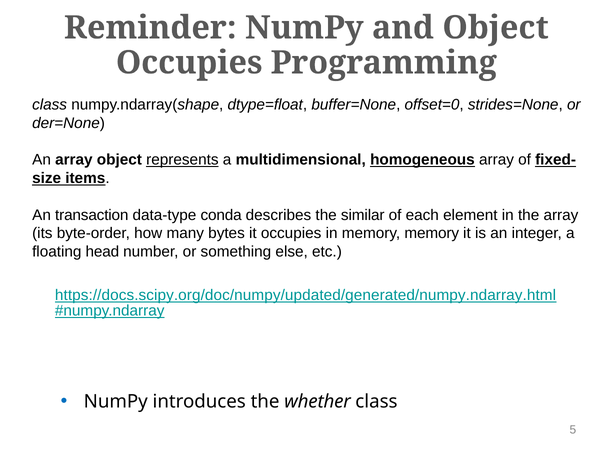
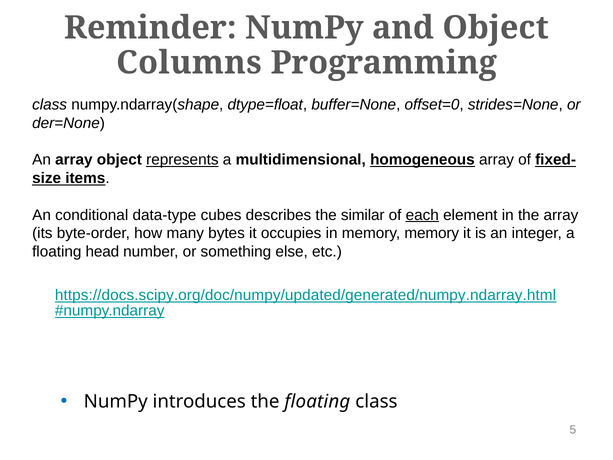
Occupies at (189, 63): Occupies -> Columns
transaction: transaction -> conditional
conda: conda -> cubes
each underline: none -> present
the whether: whether -> floating
